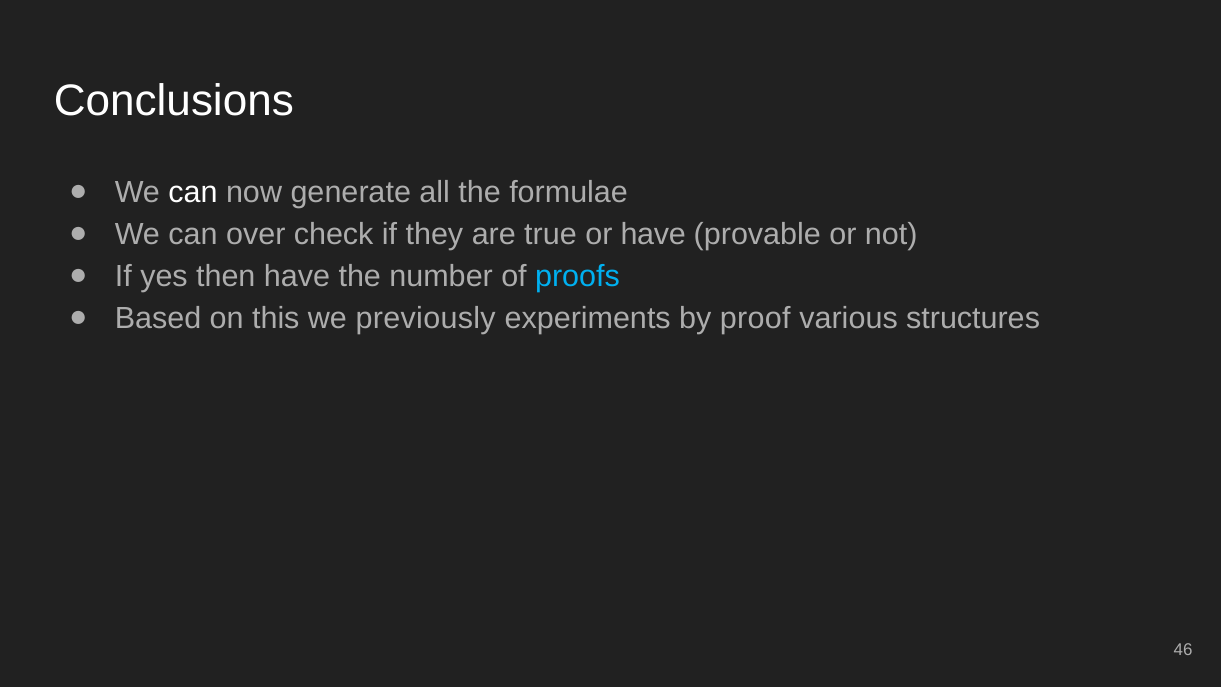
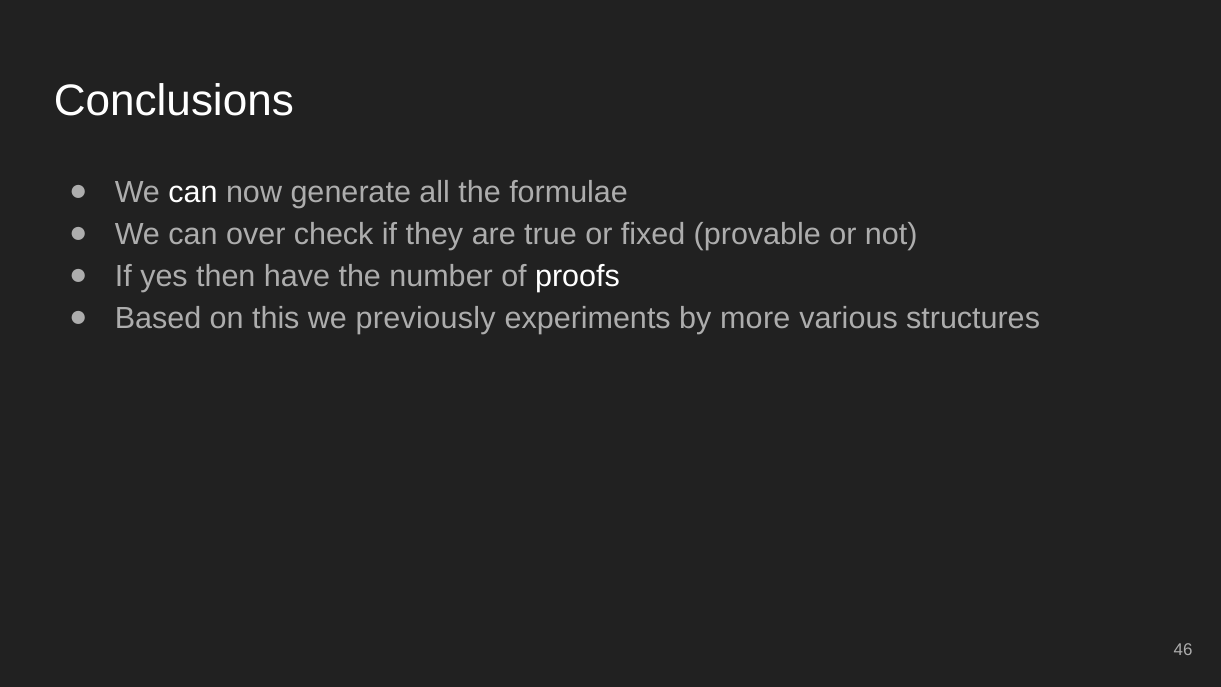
or have: have -> fixed
proofs colour: light blue -> white
proof: proof -> more
